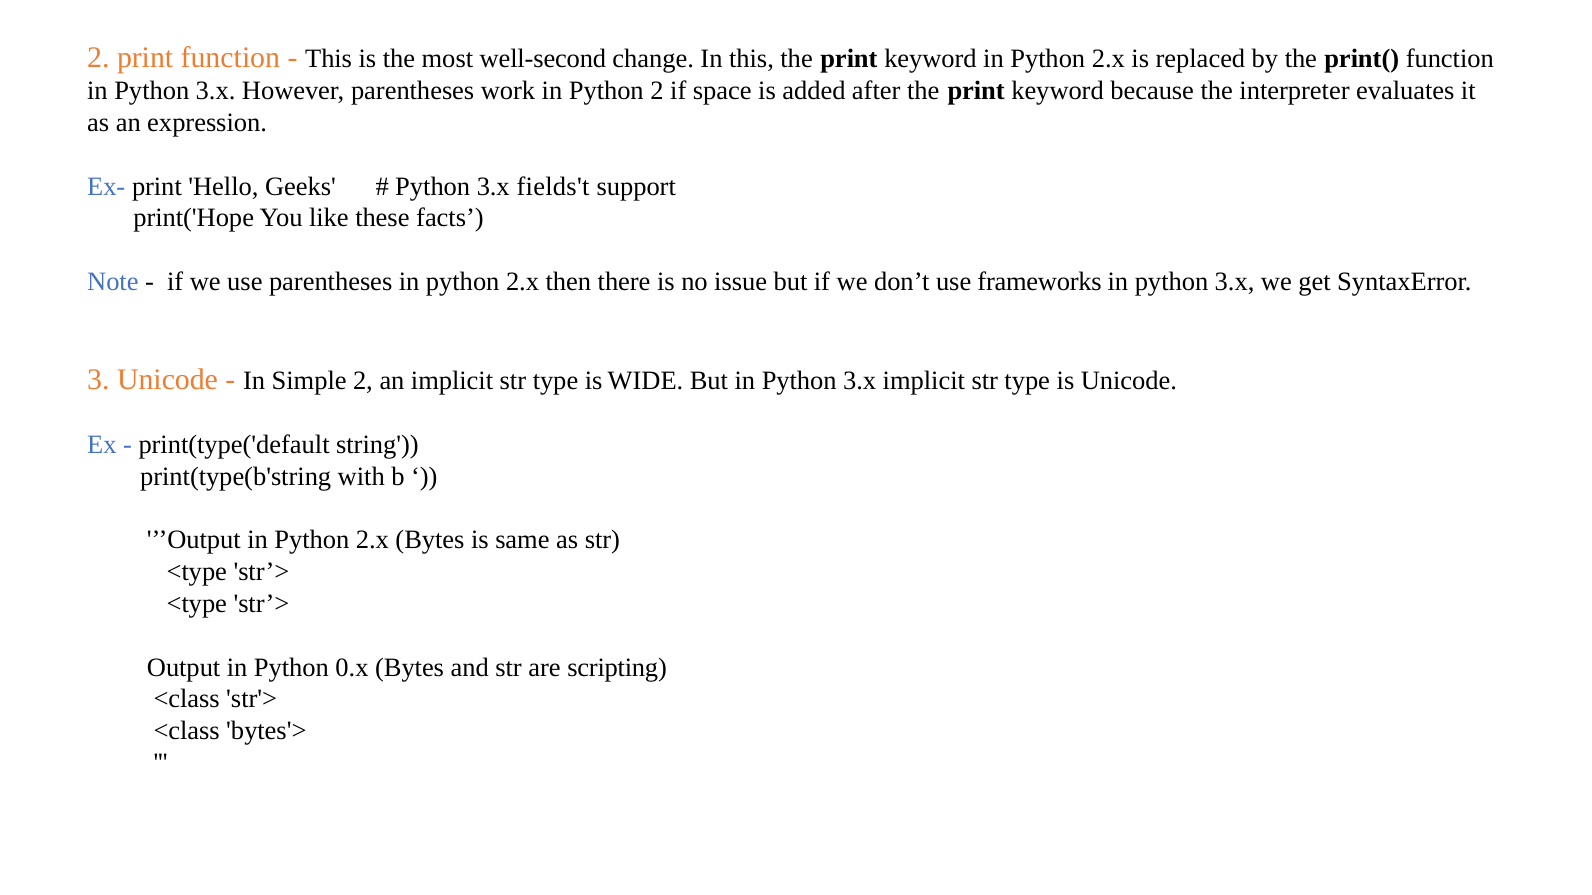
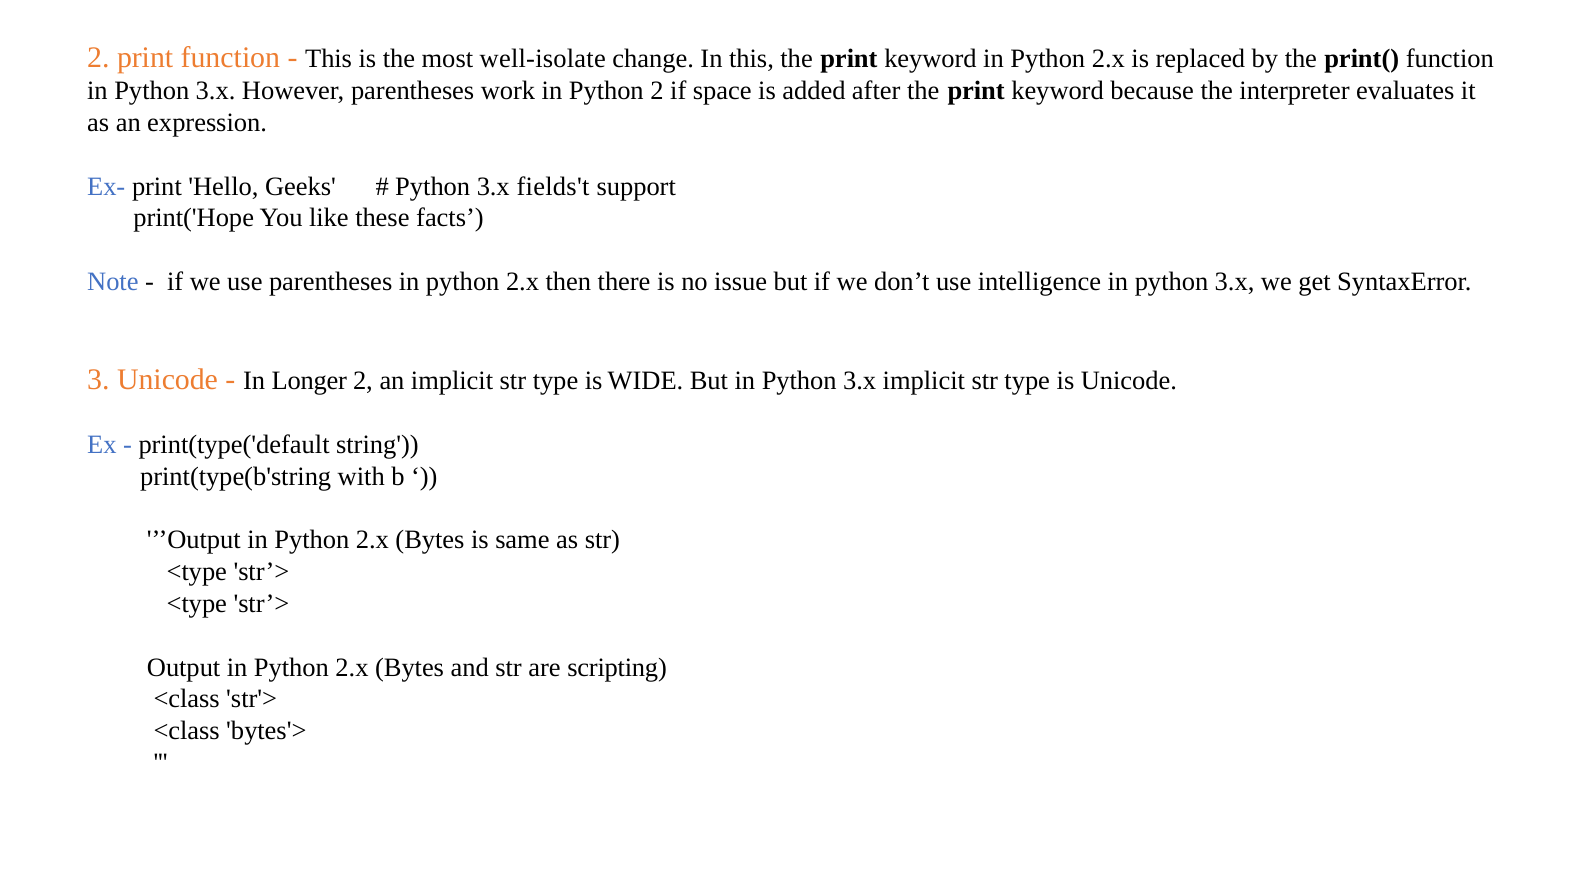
well-second: well-second -> well-isolate
frameworks: frameworks -> intelligence
Simple: Simple -> Longer
Output in Python 0.x: 0.x -> 2.x
